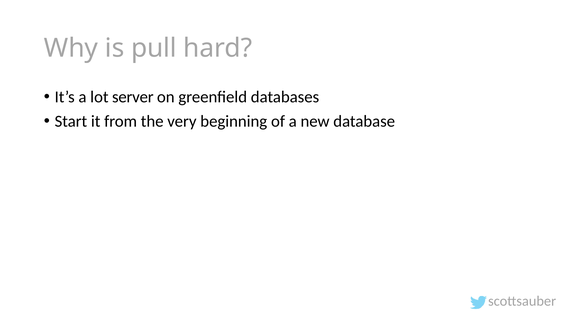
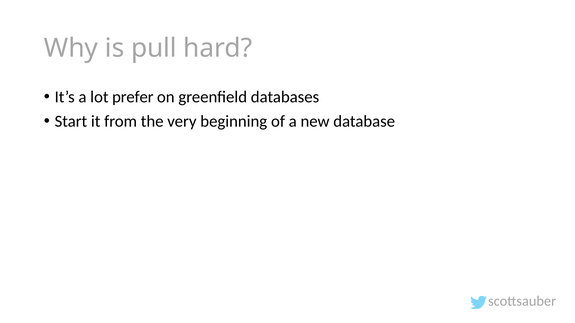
server: server -> prefer
